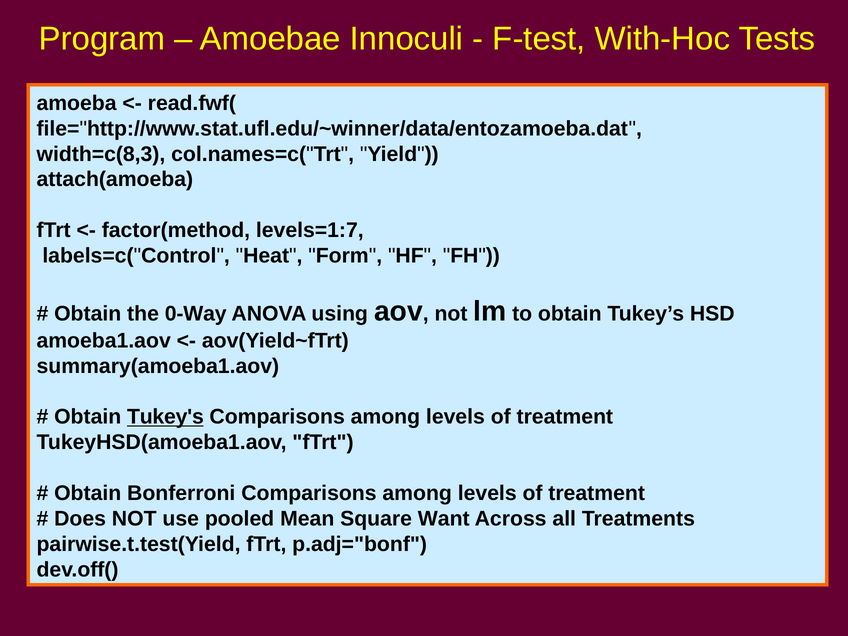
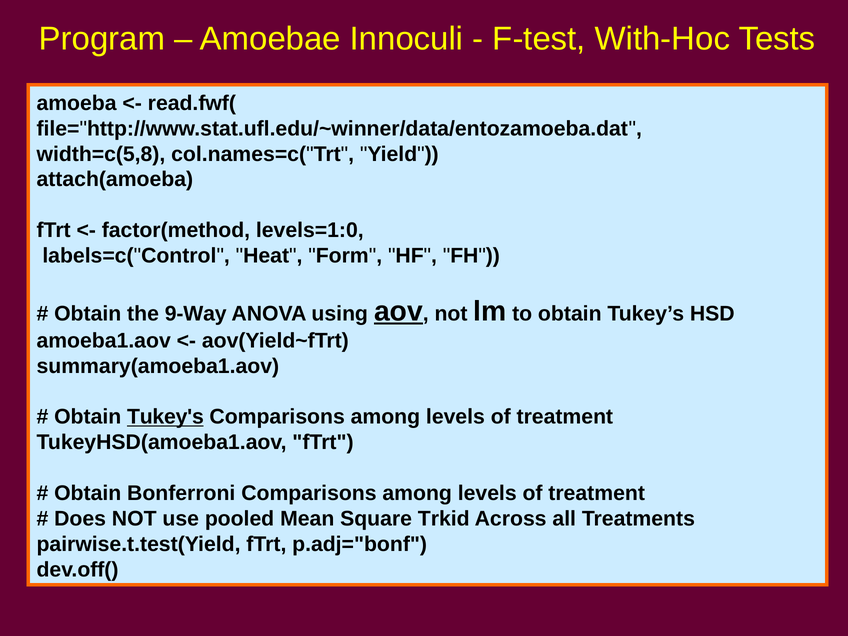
width=c(8,3: width=c(8,3 -> width=c(5,8
levels=1:7: levels=1:7 -> levels=1:0
0-Way: 0-Way -> 9-Way
aov underline: none -> present
Want: Want -> Trkid
